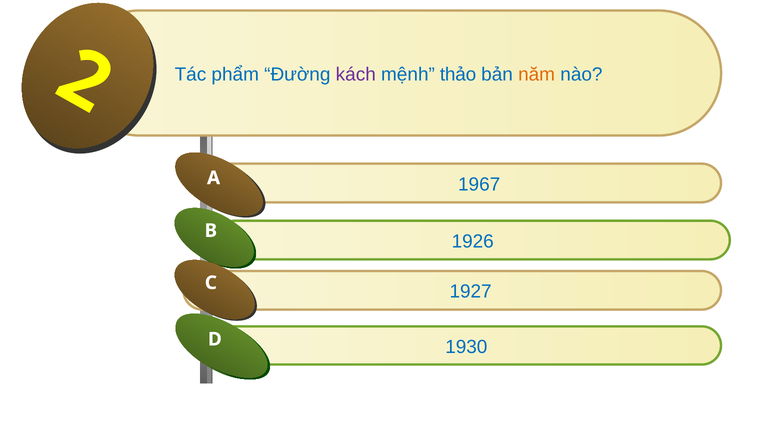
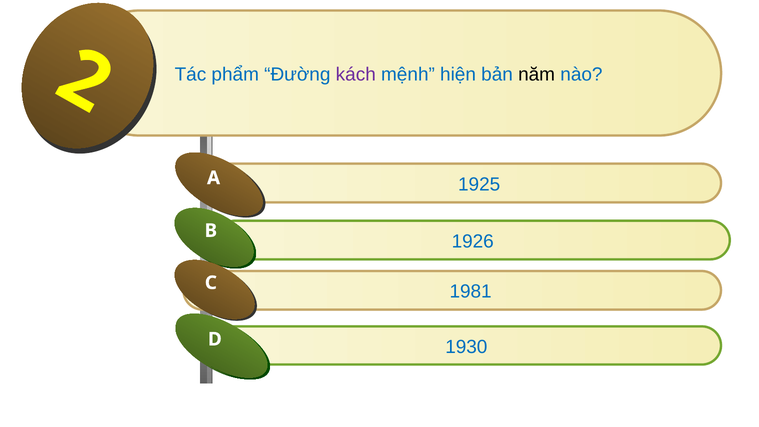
thảo: thảo -> hiện
năm colour: orange -> black
1967: 1967 -> 1925
1927: 1927 -> 1981
